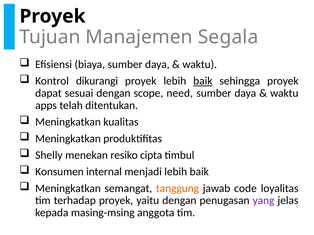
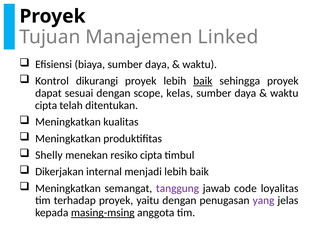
Segala: Segala -> Linked
need: need -> kelas
apps at (46, 106): apps -> cipta
Konsumen: Konsumen -> Dikerjakan
tanggung colour: orange -> purple
masing-msing underline: none -> present
